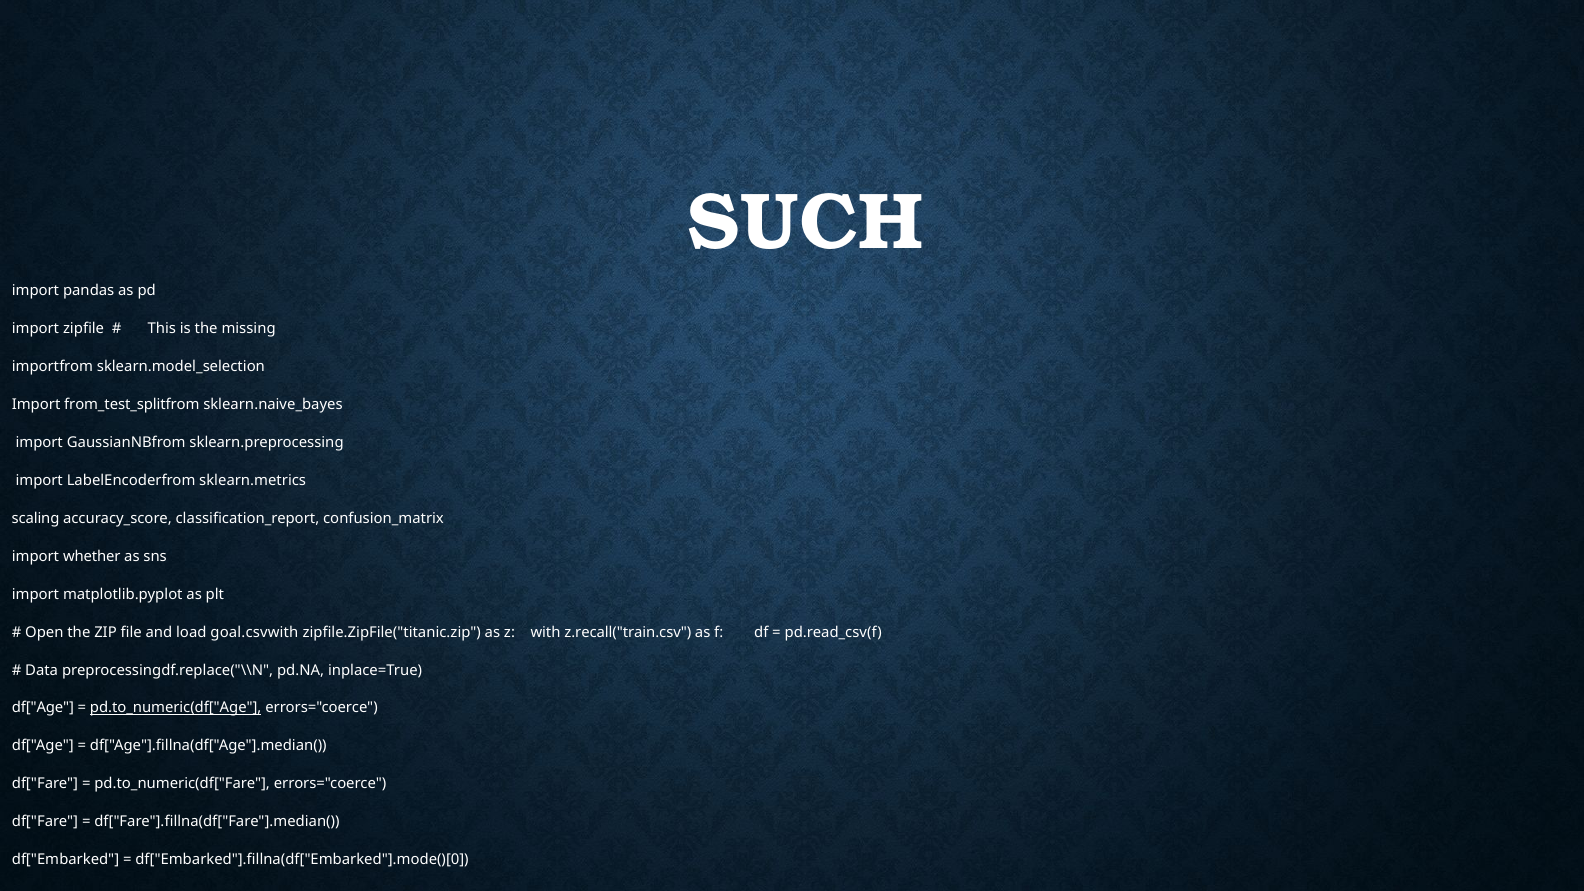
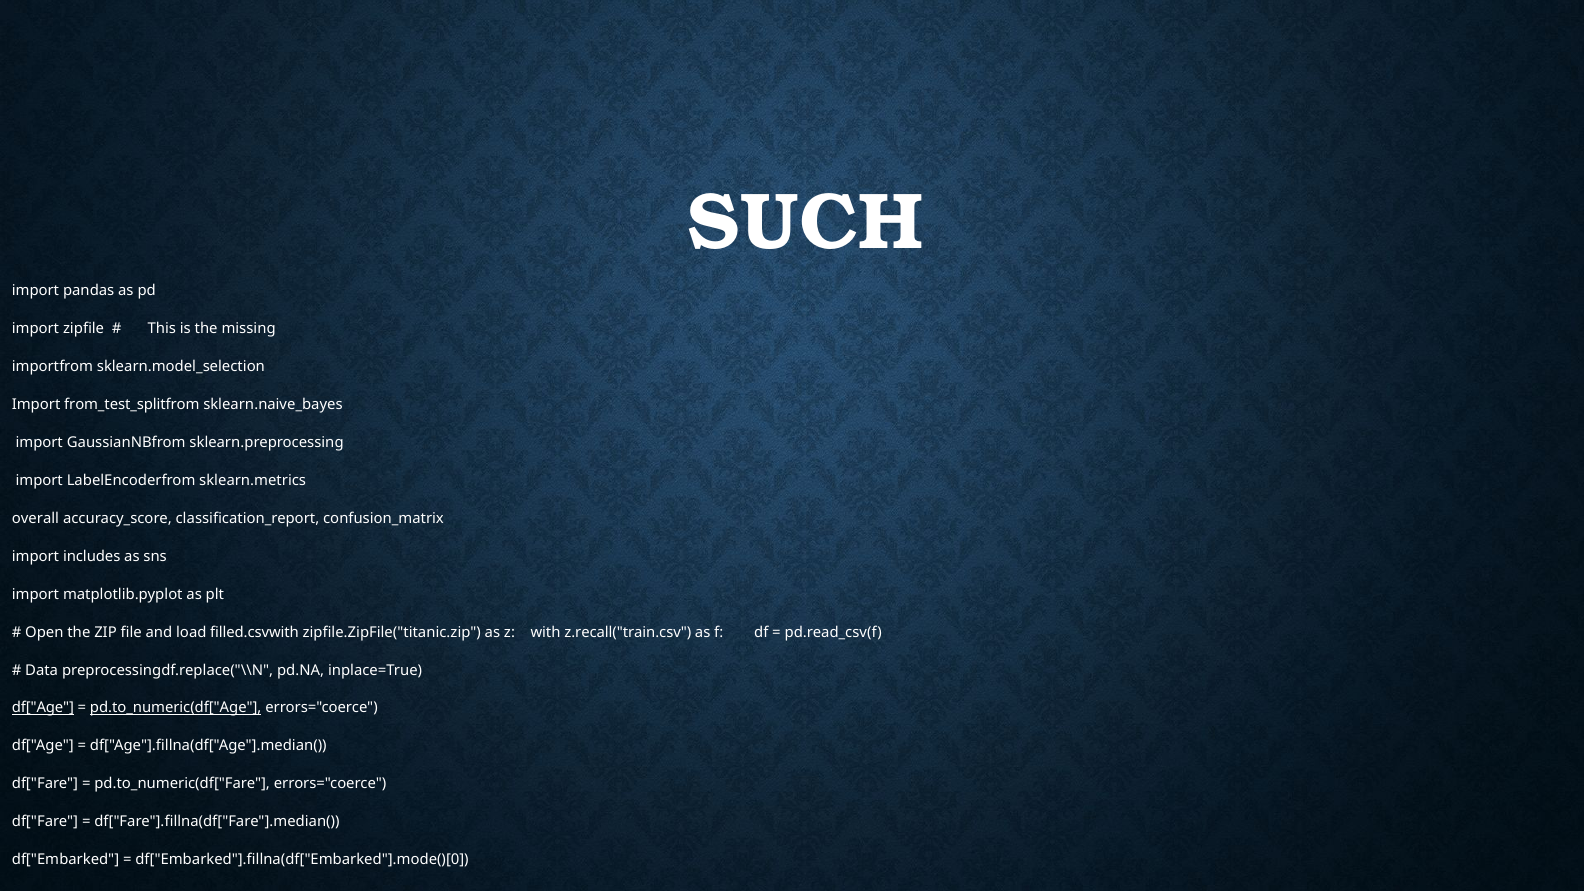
scaling: scaling -> overall
whether: whether -> includes
goal.csvwith: goal.csvwith -> filled.csvwith
df["Age at (43, 708) underline: none -> present
